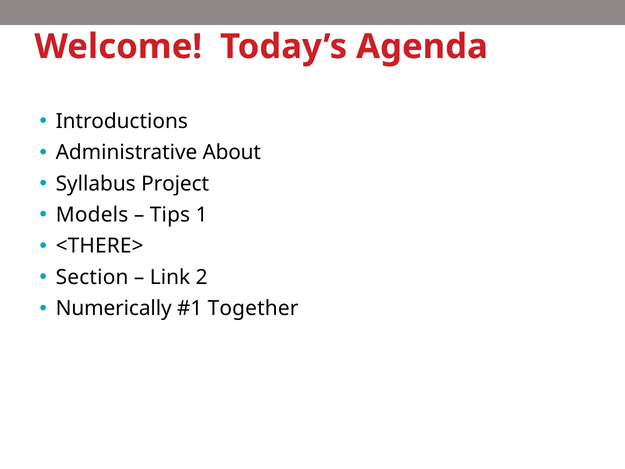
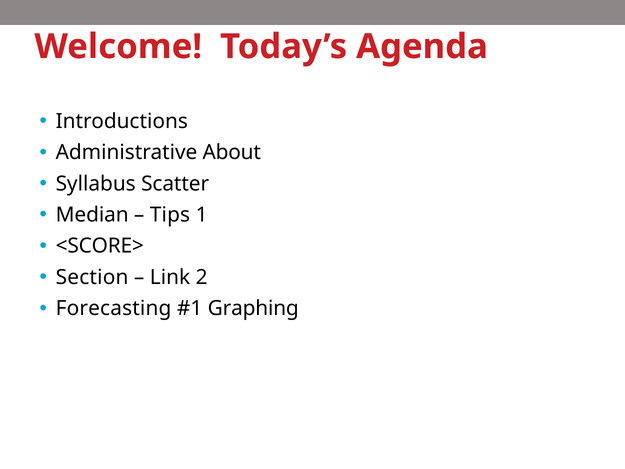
Project: Project -> Scatter
Models: Models -> Median
<THERE>: <THERE> -> <SCORE>
Numerically: Numerically -> Forecasting
Together: Together -> Graphing
